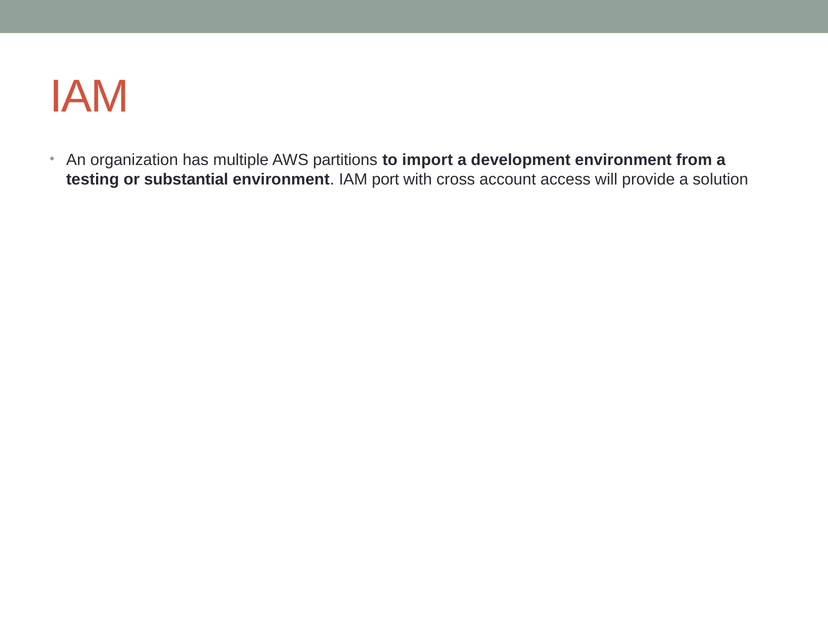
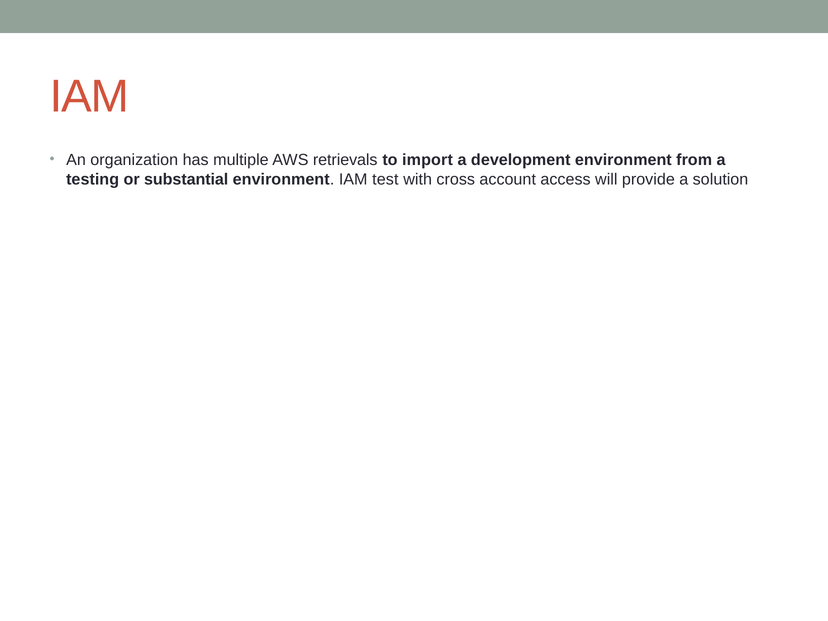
partitions: partitions -> retrievals
port: port -> test
